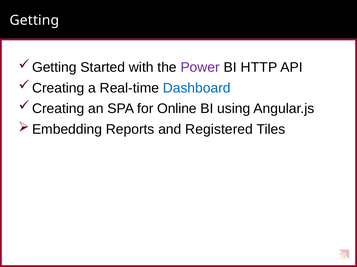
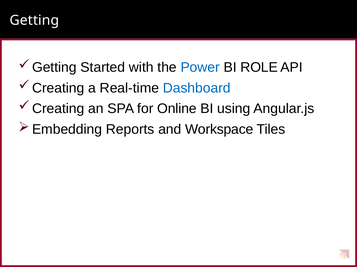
Power colour: purple -> blue
HTTP: HTTP -> ROLE
Registered: Registered -> Workspace
